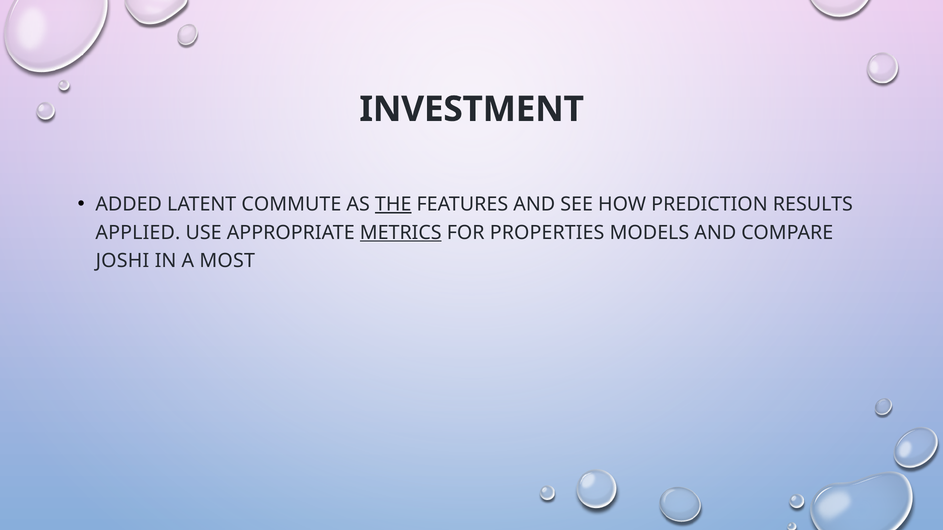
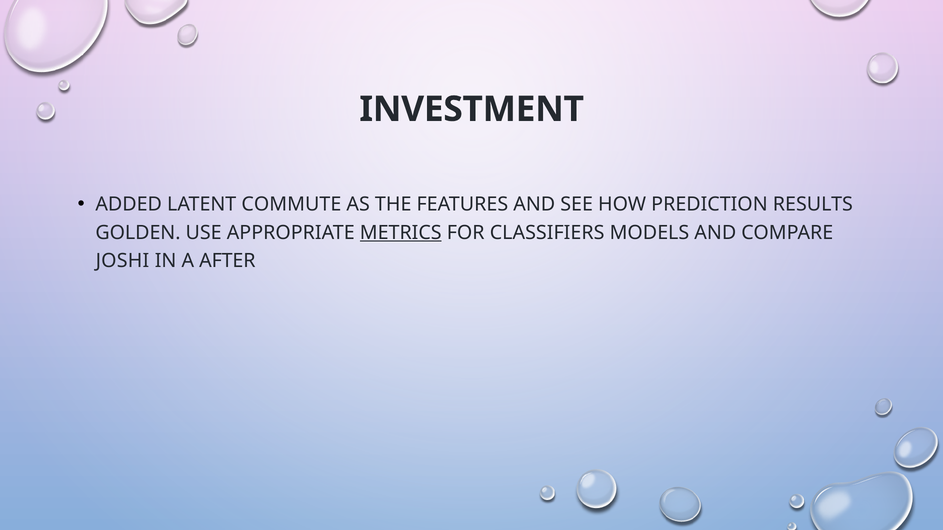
THE underline: present -> none
APPLIED: APPLIED -> GOLDEN
PROPERTIES: PROPERTIES -> CLASSIFIERS
MOST: MOST -> AFTER
